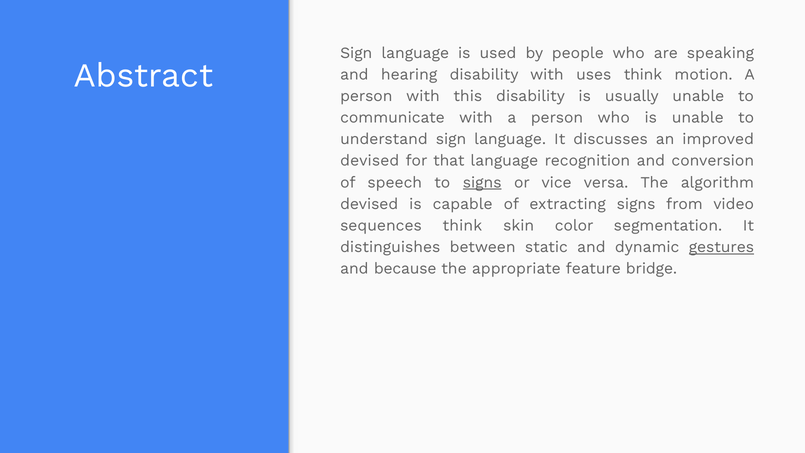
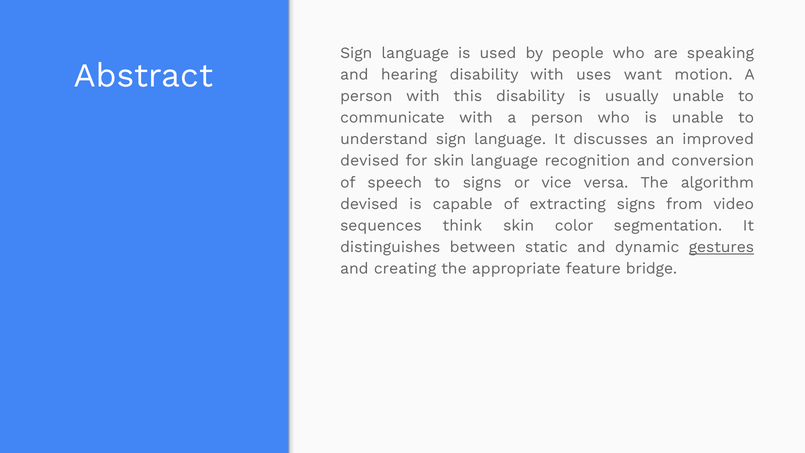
uses think: think -> want
for that: that -> skin
signs at (482, 182) underline: present -> none
because: because -> creating
